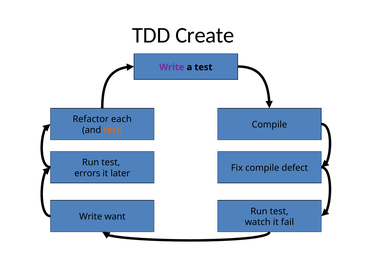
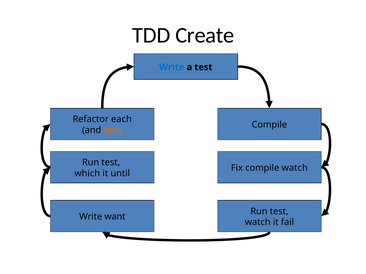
Write at (172, 67) colour: purple -> blue
compile defect: defect -> watch
errors: errors -> which
later: later -> until
